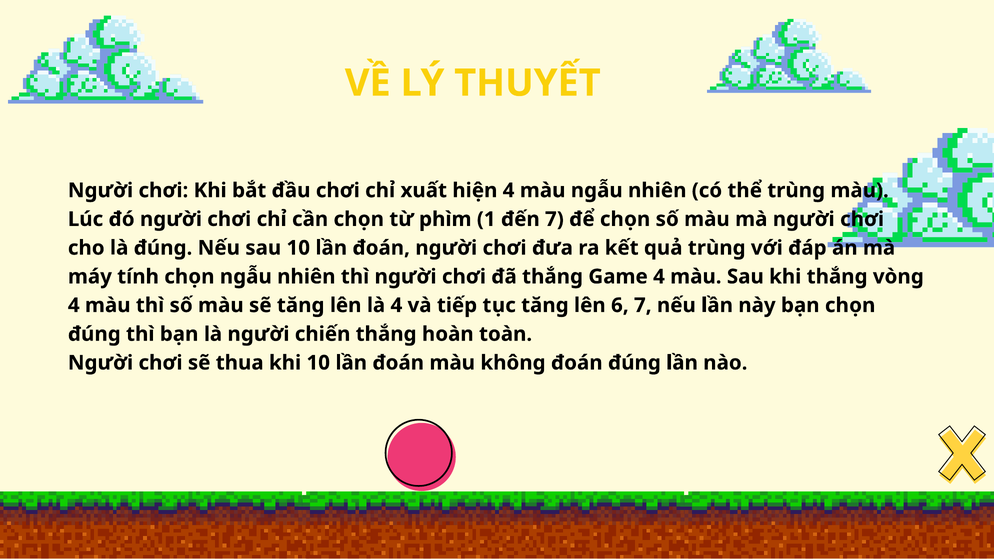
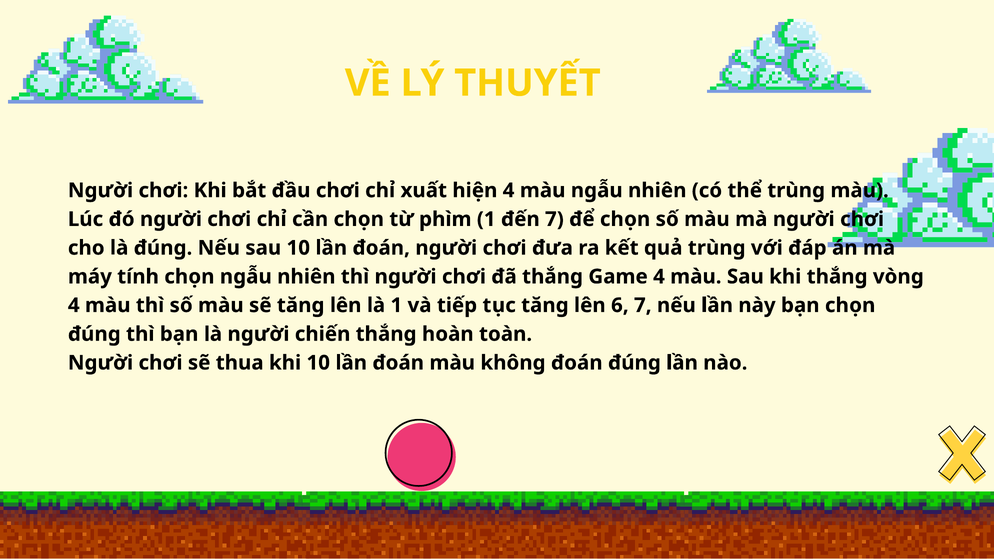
là 4: 4 -> 1
